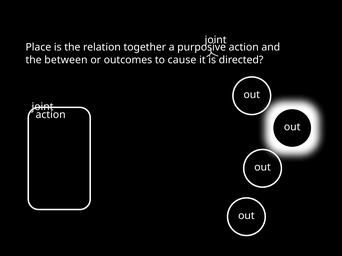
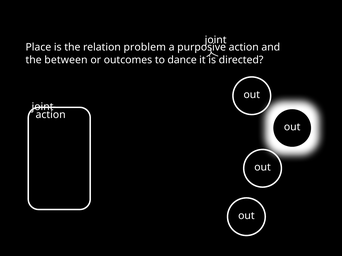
together: together -> problem
cause: cause -> dance
